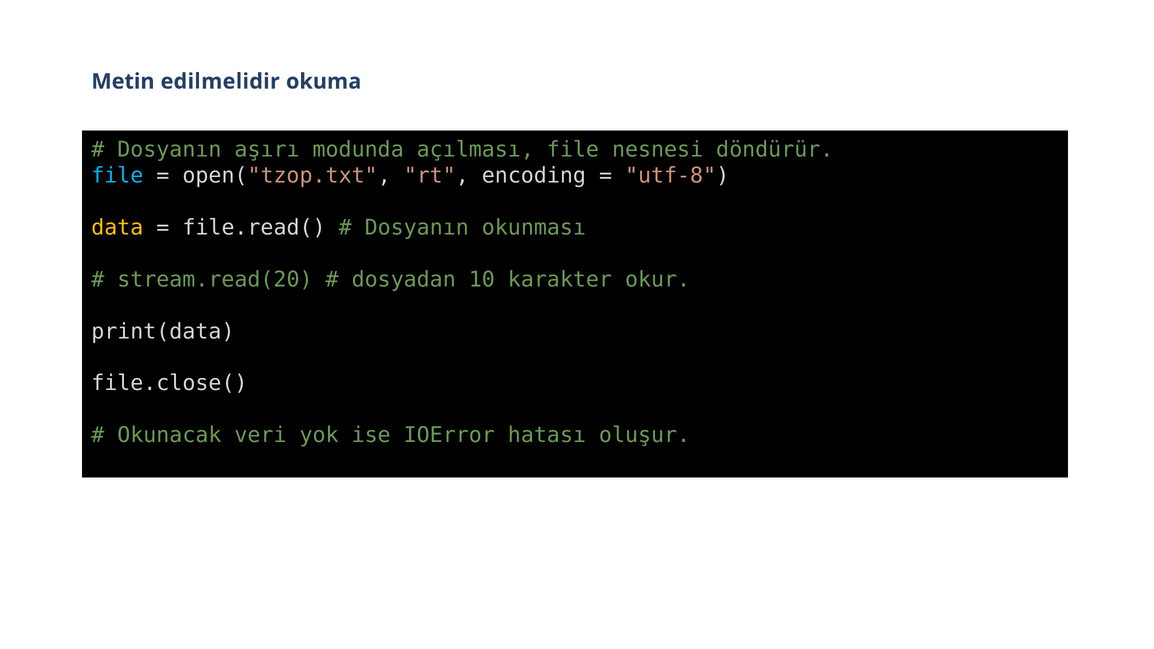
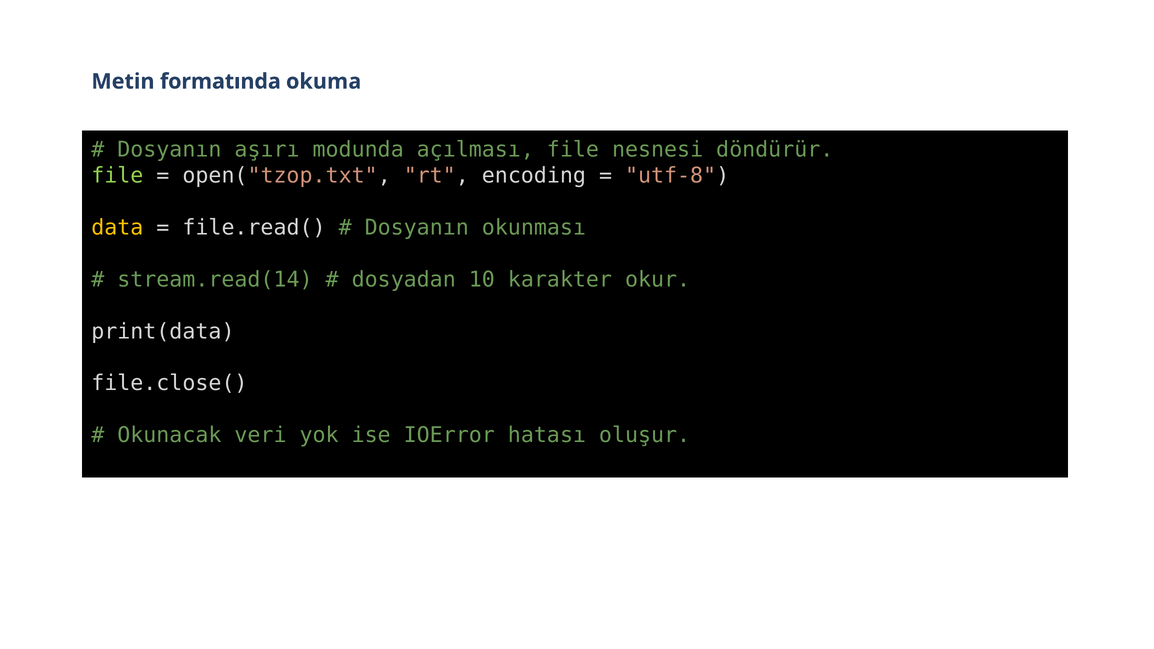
edilmelidir: edilmelidir -> formatında
file at (117, 176) colour: light blue -> light green
stream.read(20: stream.read(20 -> stream.read(14
